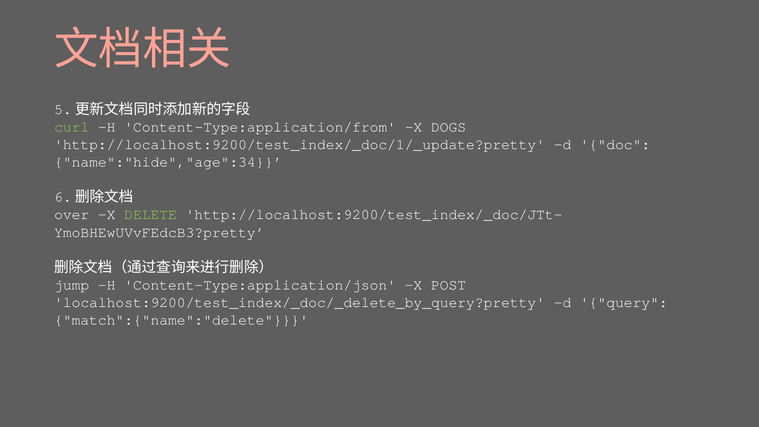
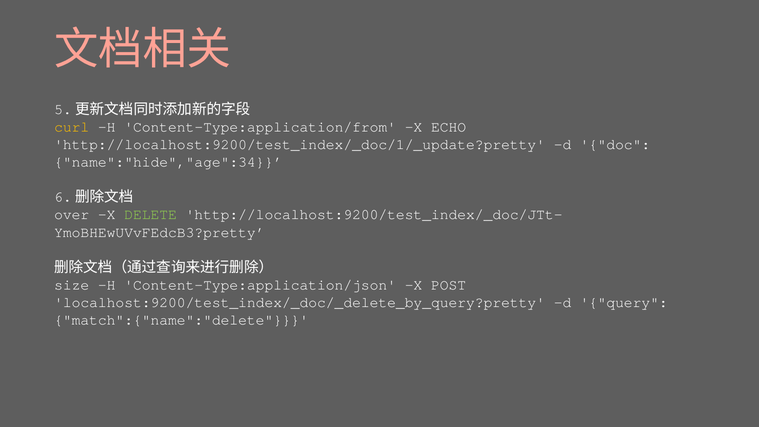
curl colour: light green -> yellow
DOGS: DOGS -> ECHO
jump: jump -> size
